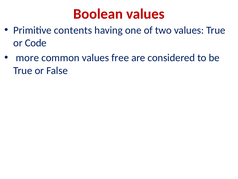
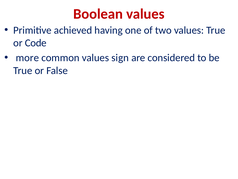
contents: contents -> achieved
free: free -> sign
